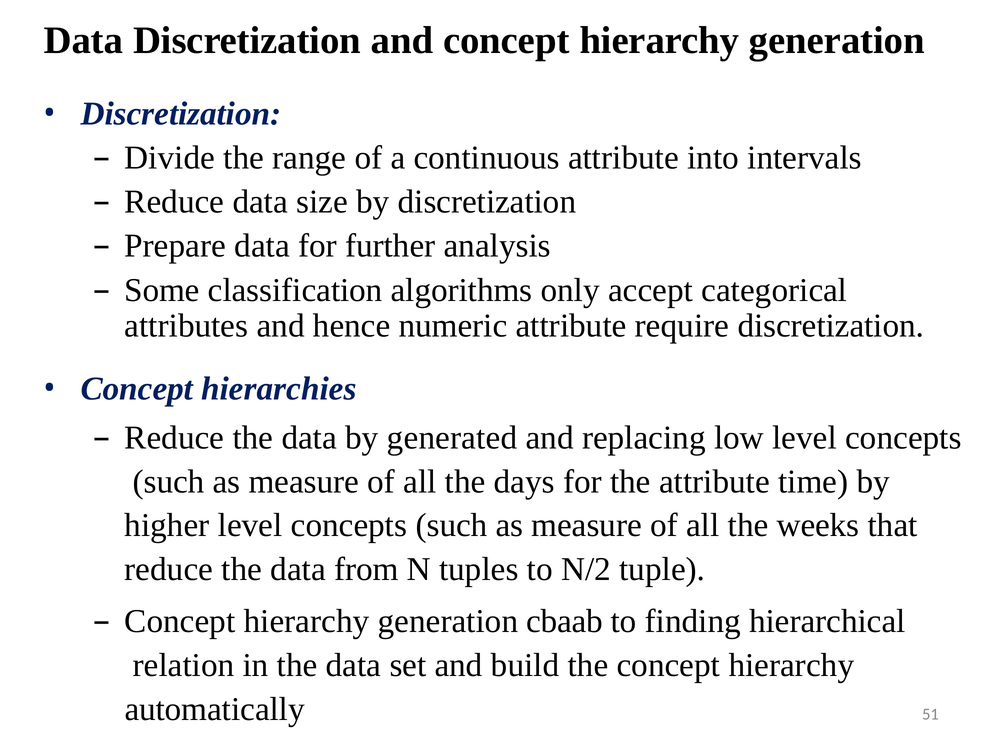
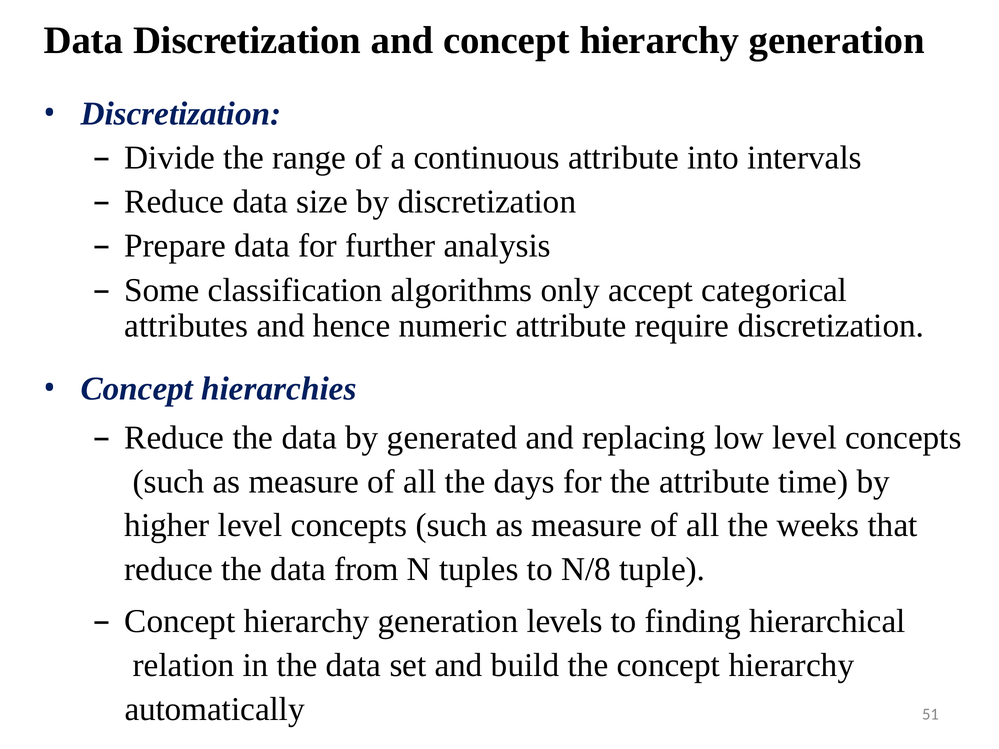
N/2: N/2 -> N/8
cbaab: cbaab -> levels
